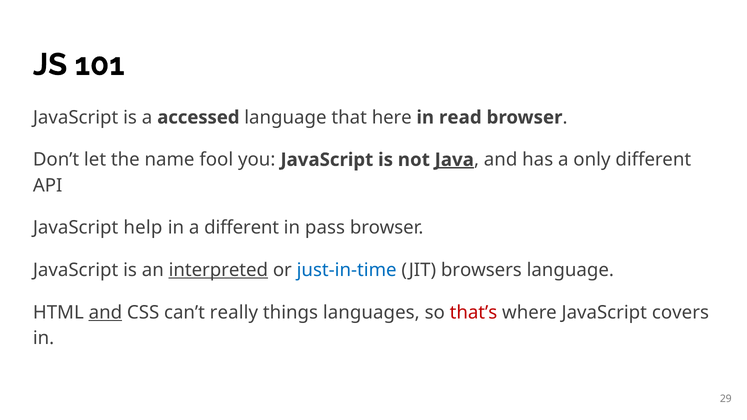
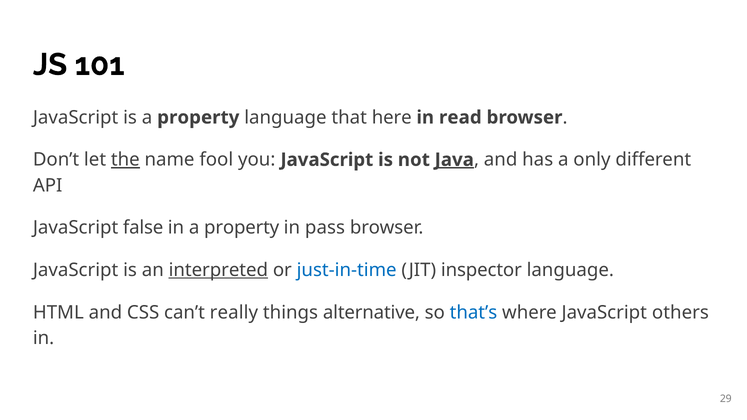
is a accessed: accessed -> property
the underline: none -> present
help: help -> false
in a different: different -> property
browsers: browsers -> inspector
and at (105, 313) underline: present -> none
languages: languages -> alternative
that’s colour: red -> blue
covers: covers -> others
